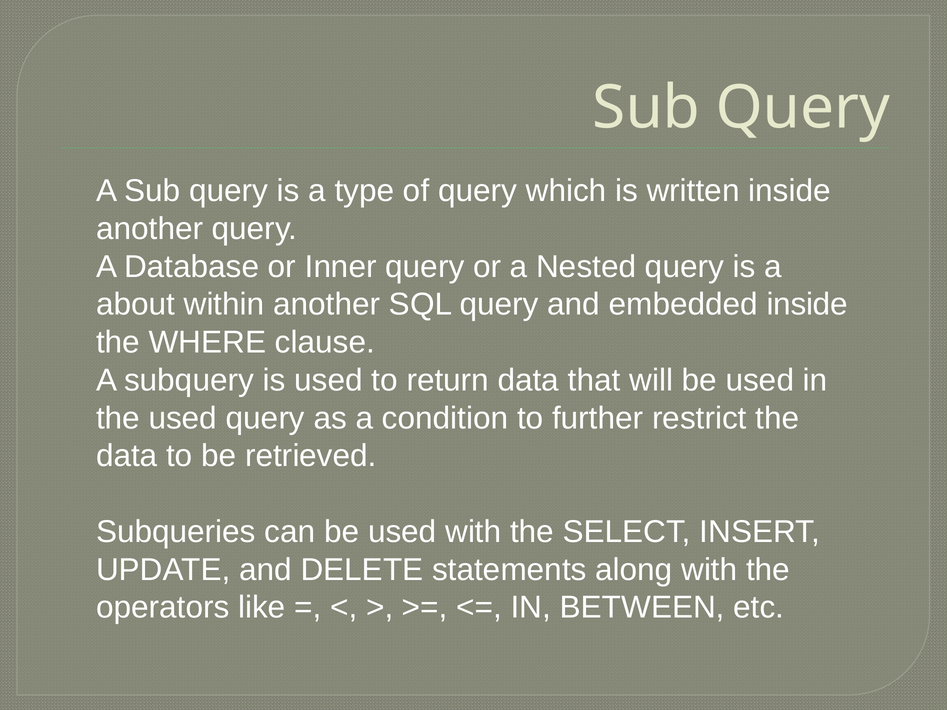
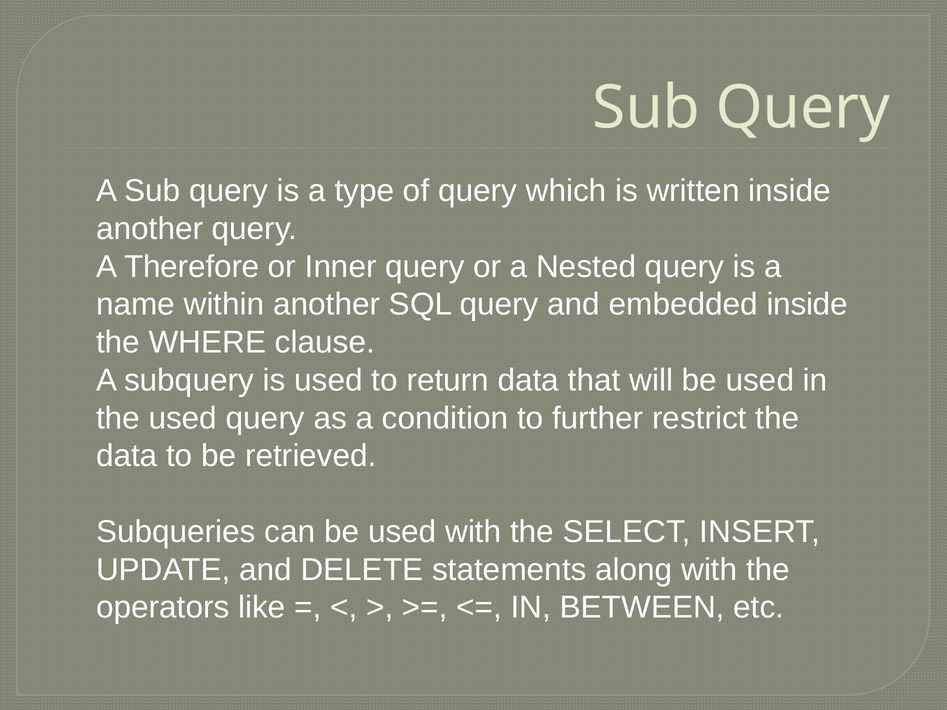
Database: Database -> Therefore
about: about -> name
